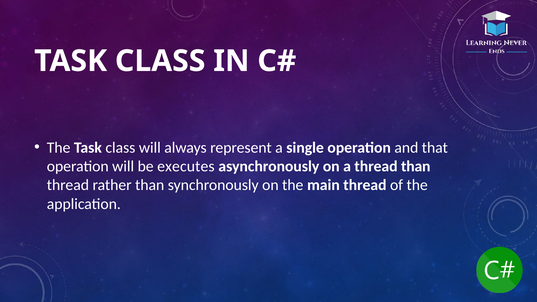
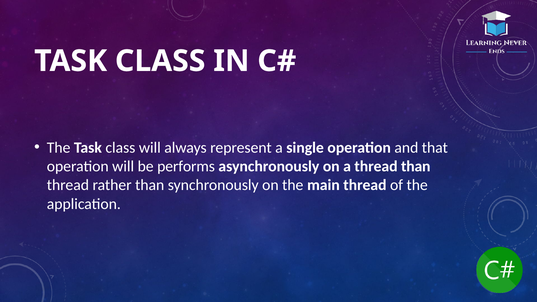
executes: executes -> performs
